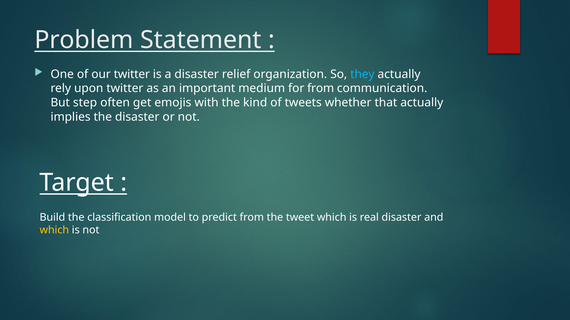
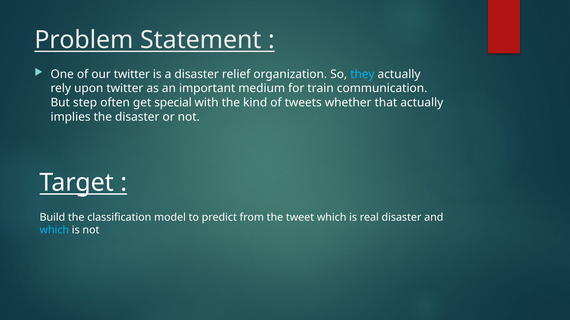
for from: from -> train
emojis: emojis -> special
which at (54, 230) colour: yellow -> light blue
